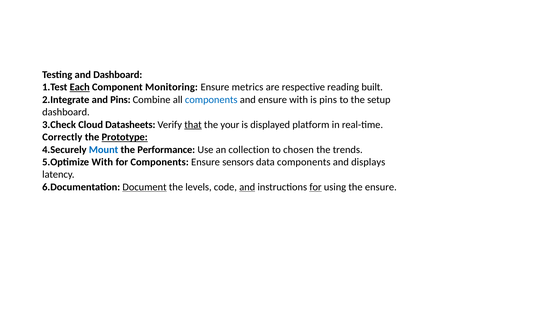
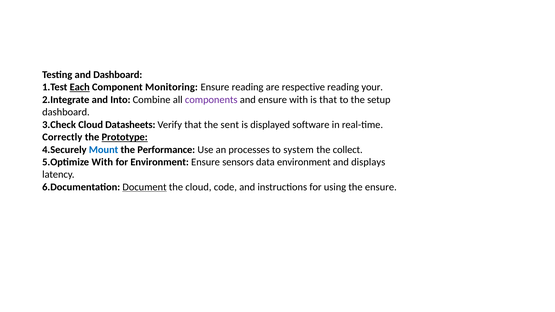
Ensure metrics: metrics -> reading
built: built -> your
and Pins: Pins -> Into
components at (211, 100) colour: blue -> purple
is pins: pins -> that
that at (193, 125) underline: present -> none
your: your -> sent
platform: platform -> software
collection: collection -> processes
chosen: chosen -> system
trends: trends -> collect
for Components: Components -> Environment
data components: components -> environment
the levels: levels -> cloud
and at (247, 187) underline: present -> none
for at (316, 187) underline: present -> none
